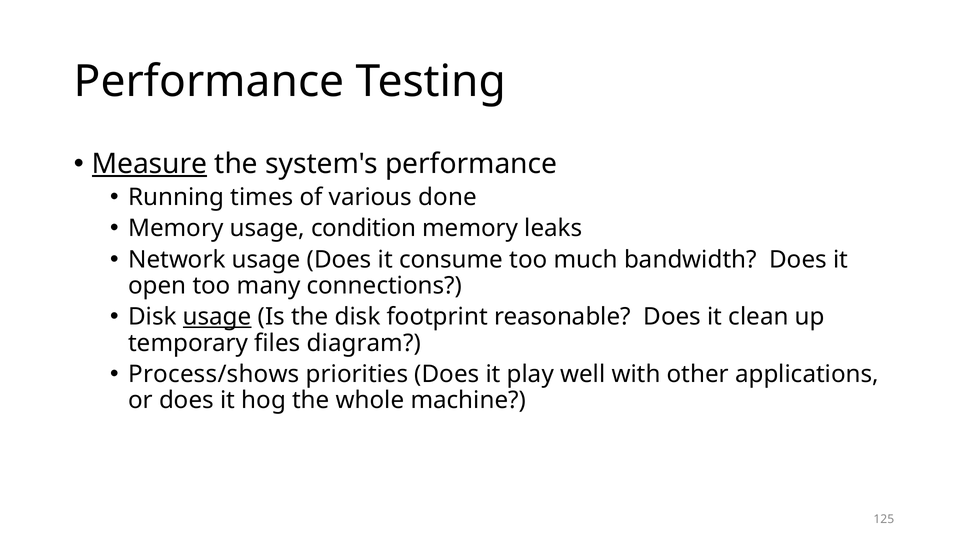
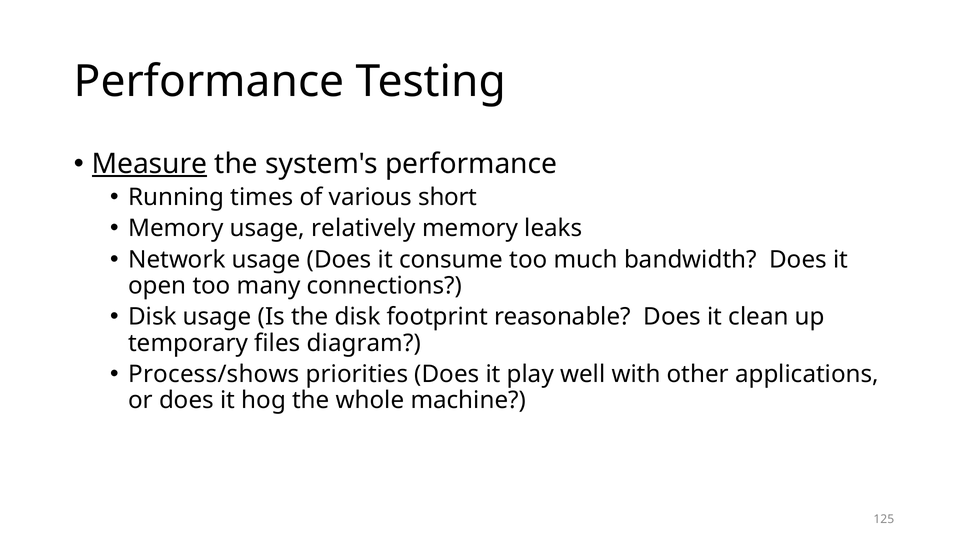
done: done -> short
condition: condition -> relatively
usage at (217, 317) underline: present -> none
